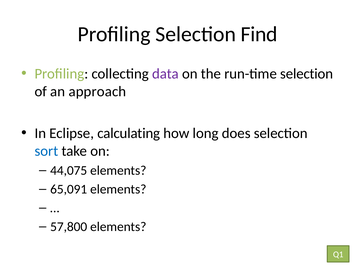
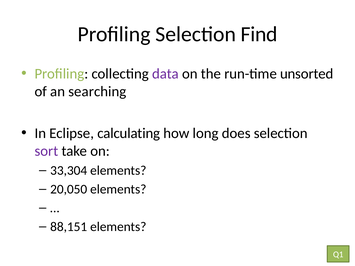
run-time selection: selection -> unsorted
approach: approach -> searching
sort colour: blue -> purple
44,075: 44,075 -> 33,304
65,091: 65,091 -> 20,050
57,800: 57,800 -> 88,151
